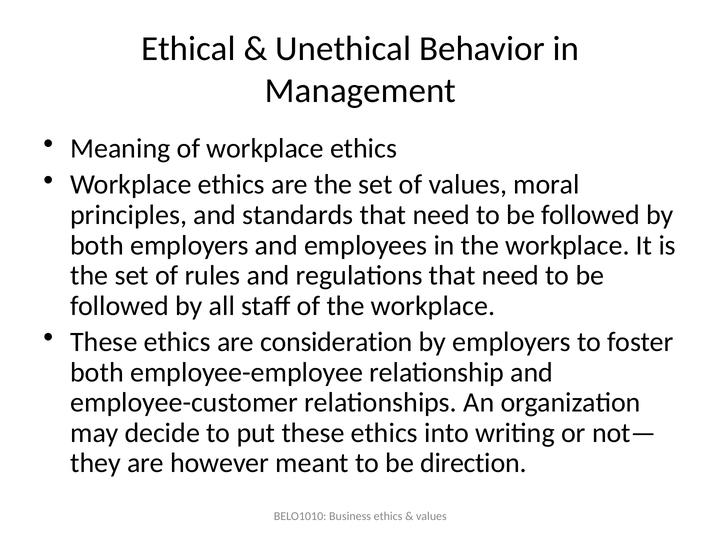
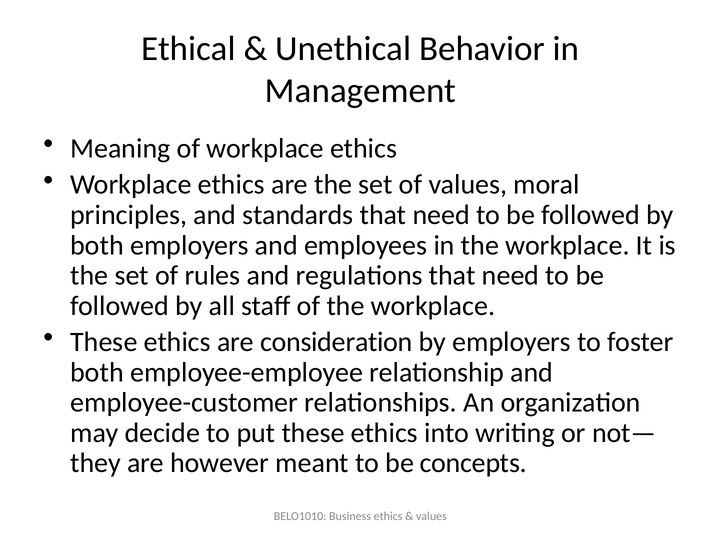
direction: direction -> concepts
